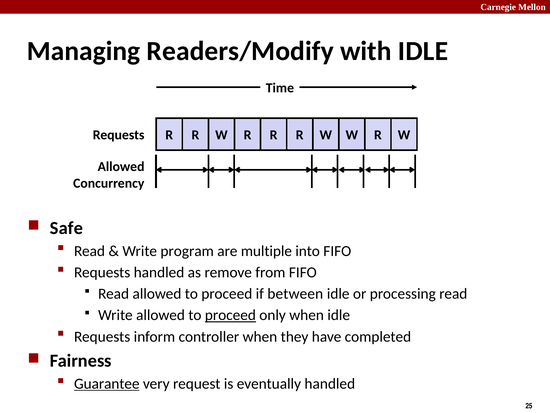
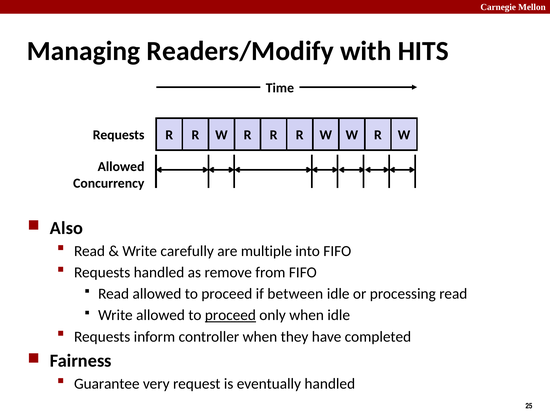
with IDLE: IDLE -> HITS
Safe: Safe -> Also
program: program -> carefully
Guarantee underline: present -> none
